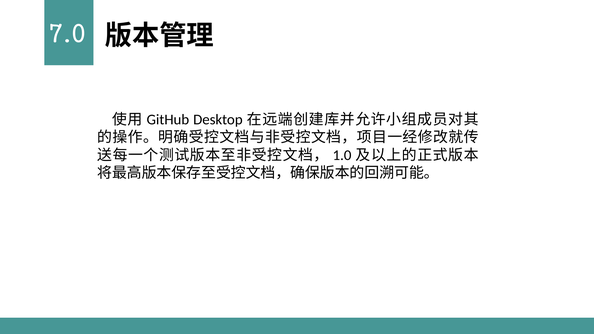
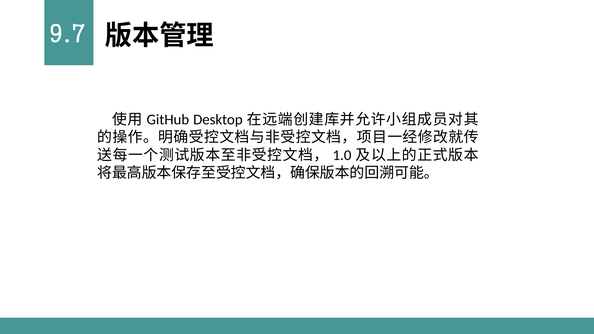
7.0: 7.0 -> 9.7
